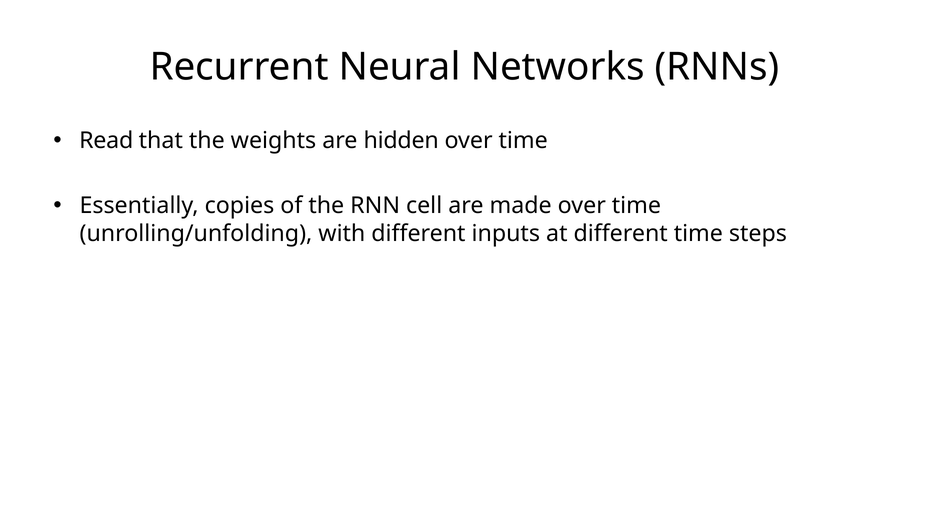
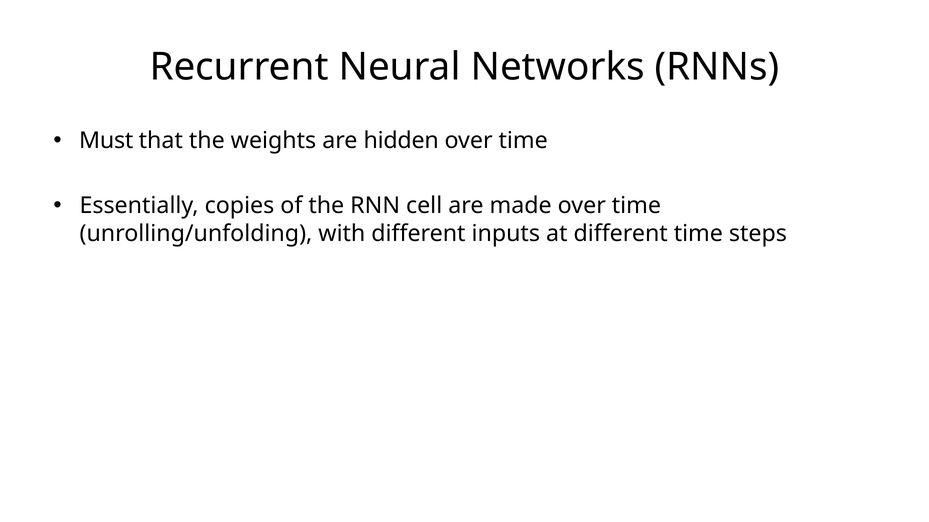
Read: Read -> Must
